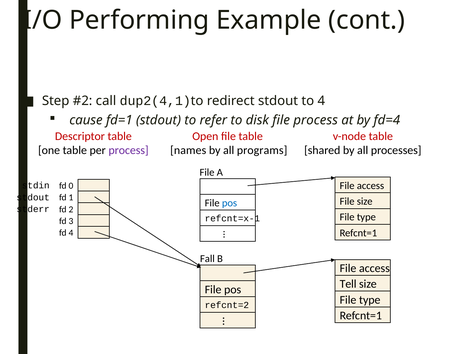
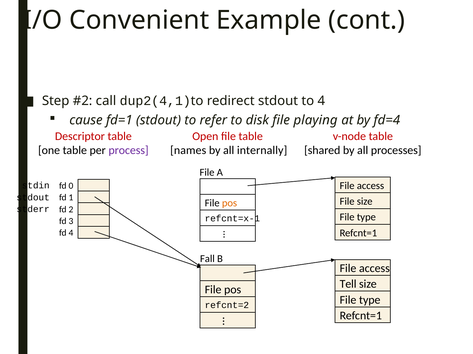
Performing: Performing -> Convenient
file process: process -> playing
programs: programs -> internally
pos at (230, 203) colour: blue -> orange
